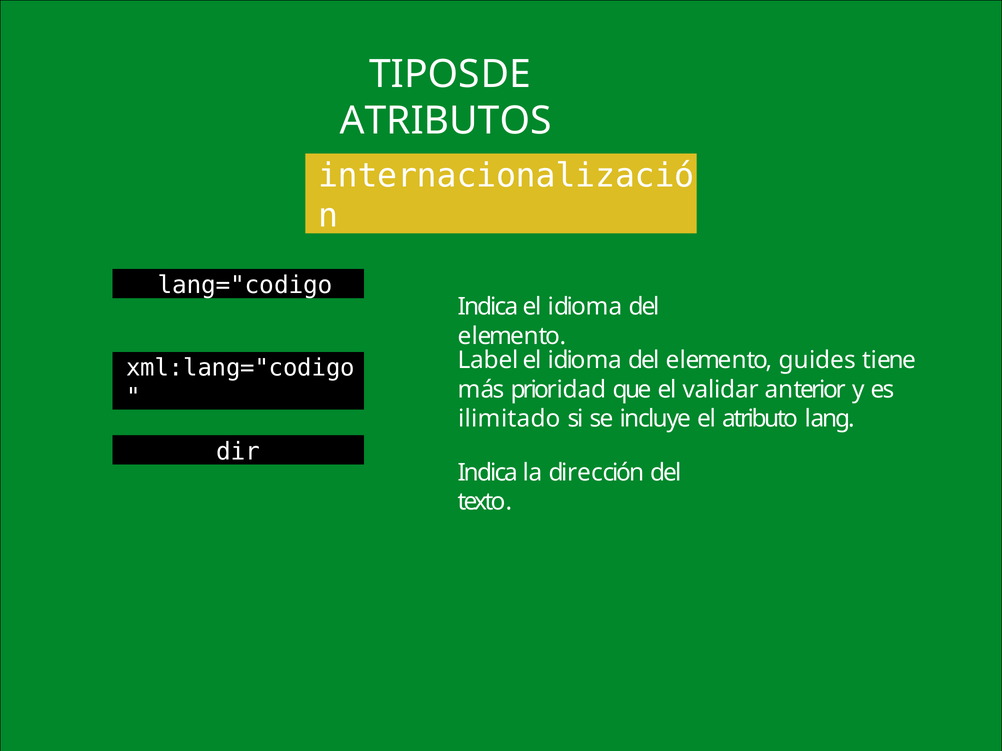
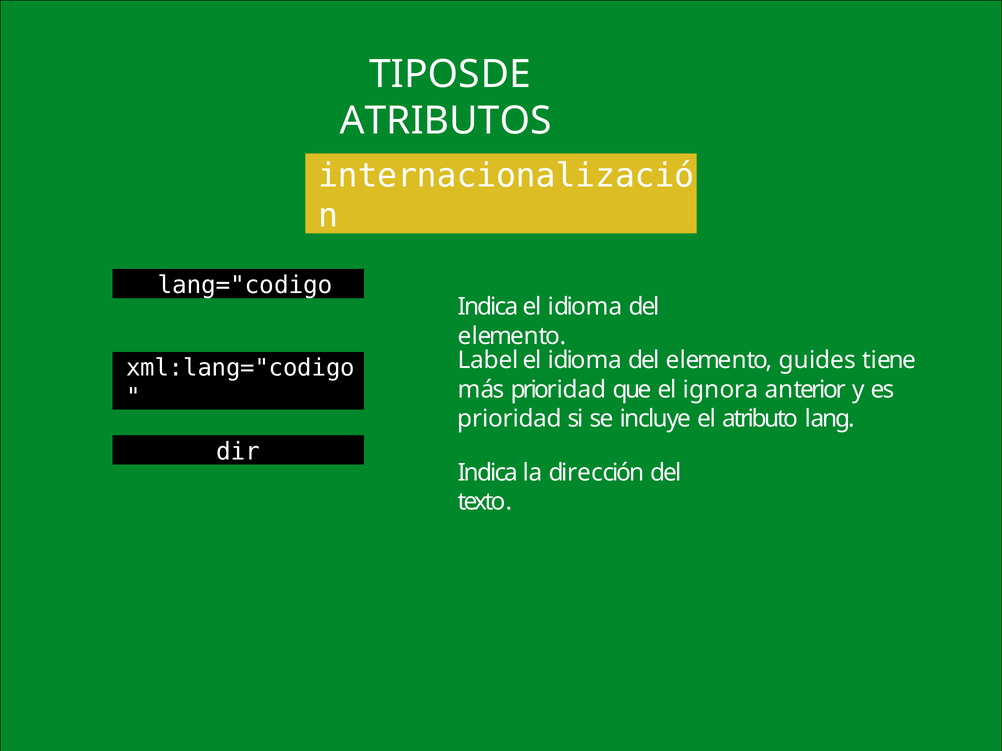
validar: validar -> ignora
ilimitado at (509, 419): ilimitado -> prioridad
